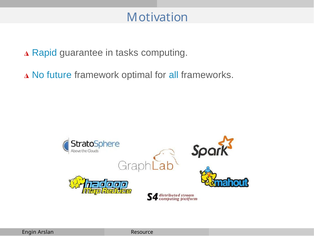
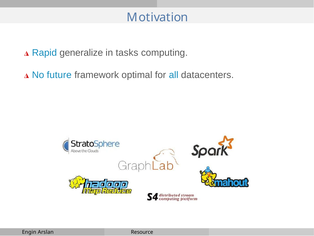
guarantee: guarantee -> generalize
frameworks: frameworks -> datacenters
